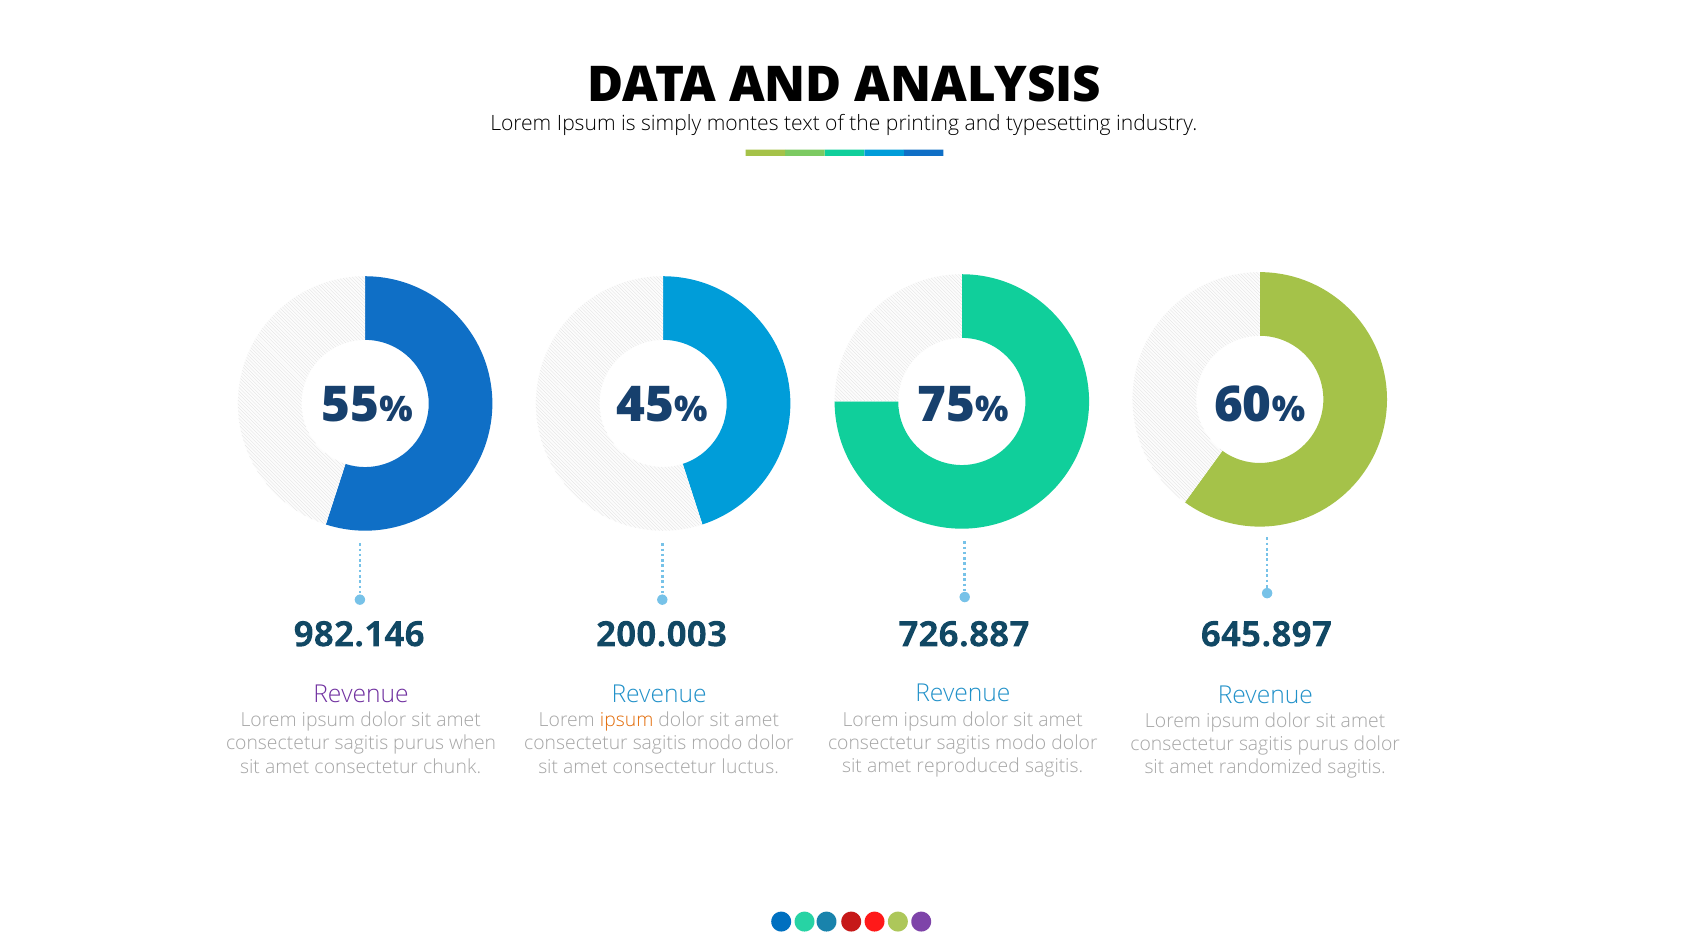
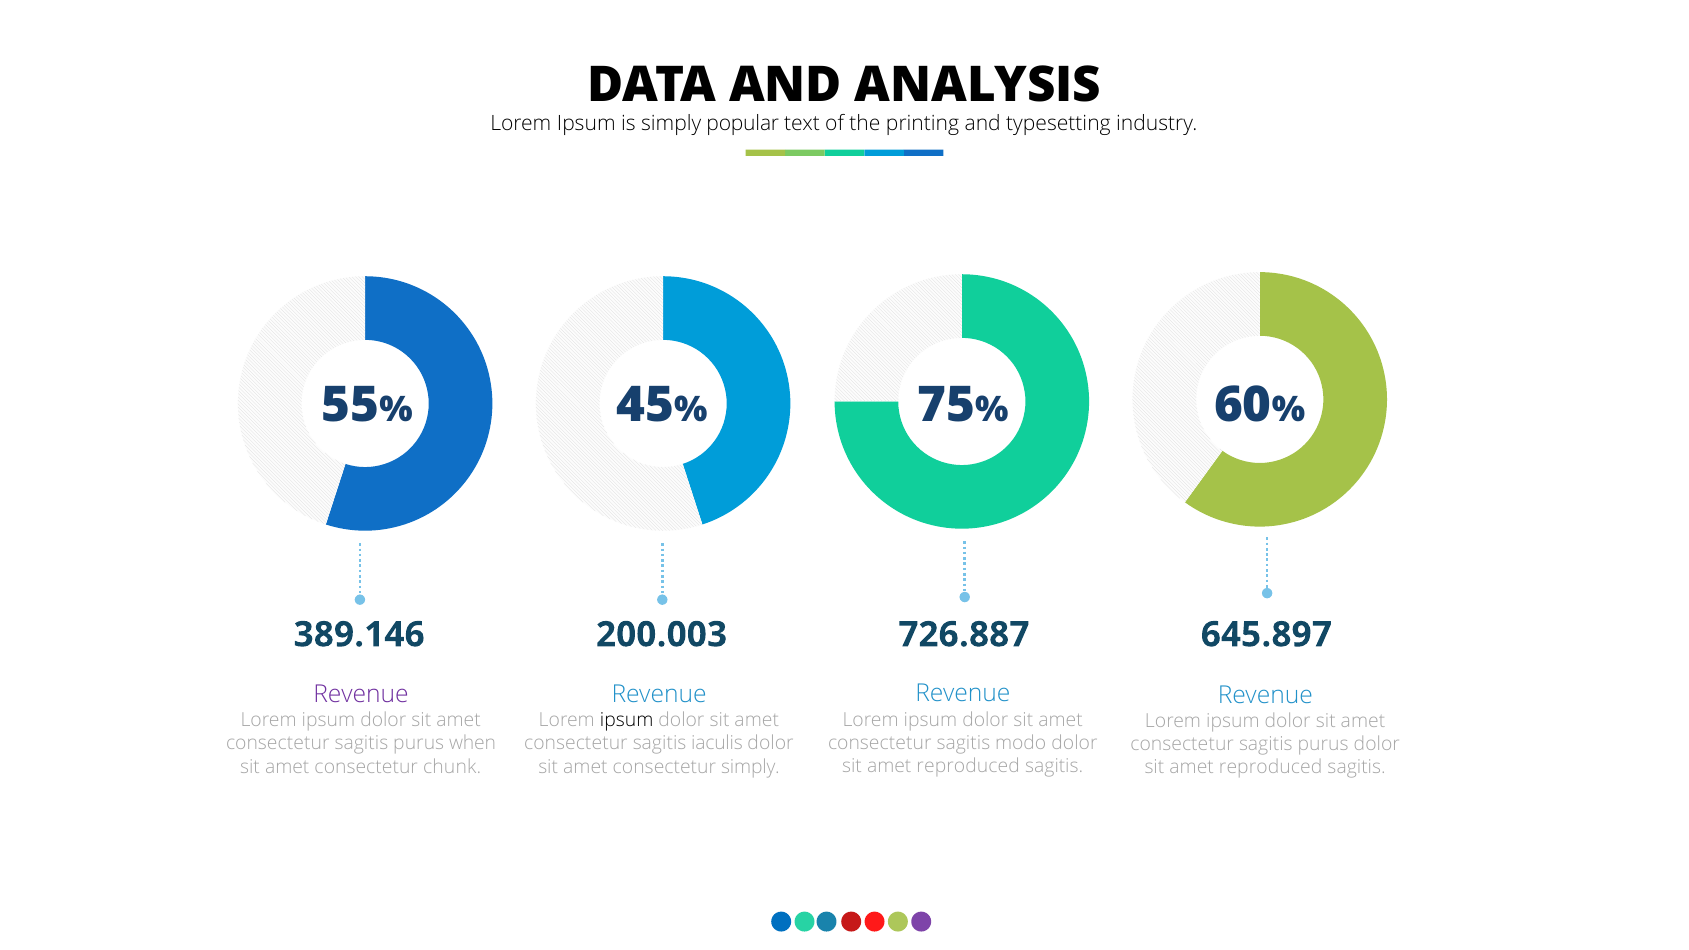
montes: montes -> popular
982.146: 982.146 -> 389.146
ipsum at (627, 720) colour: orange -> black
modo at (717, 744): modo -> iaculis
consectetur luctus: luctus -> simply
randomized at (1271, 768): randomized -> reproduced
